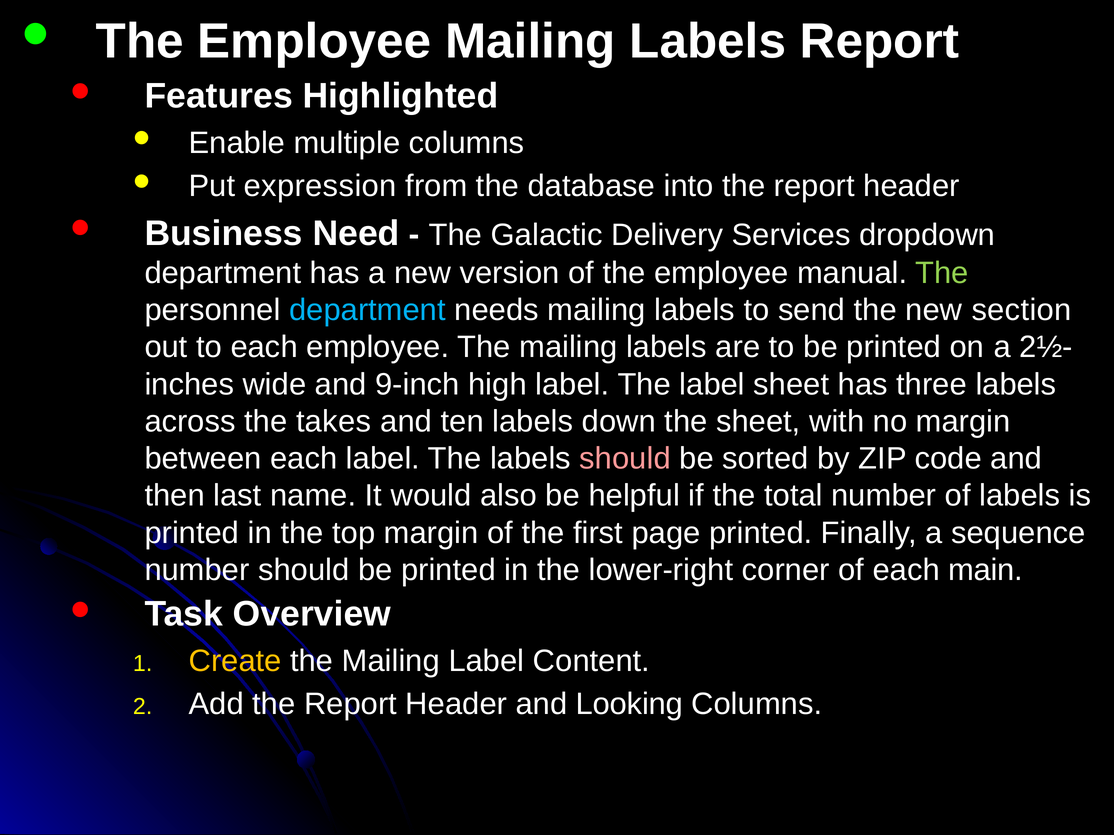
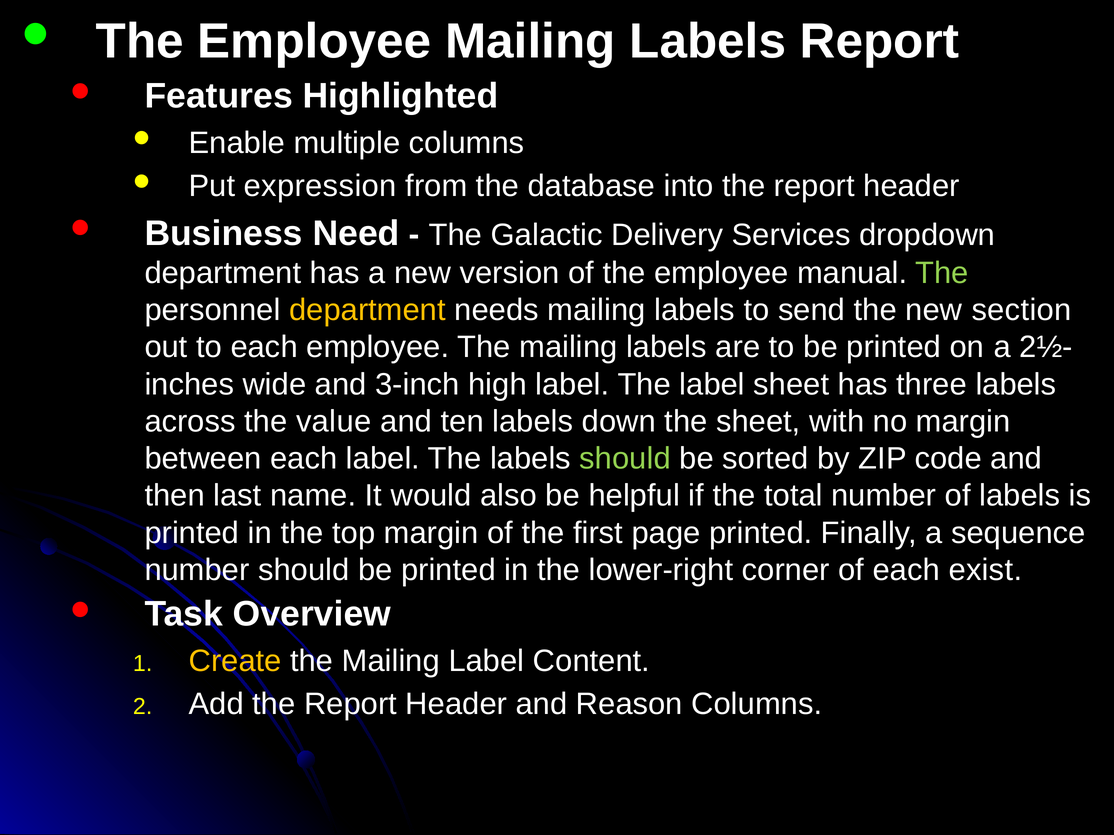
department at (367, 310) colour: light blue -> yellow
9-inch: 9-inch -> 3-inch
takes: takes -> value
should at (625, 459) colour: pink -> light green
main: main -> exist
Looking: Looking -> Reason
